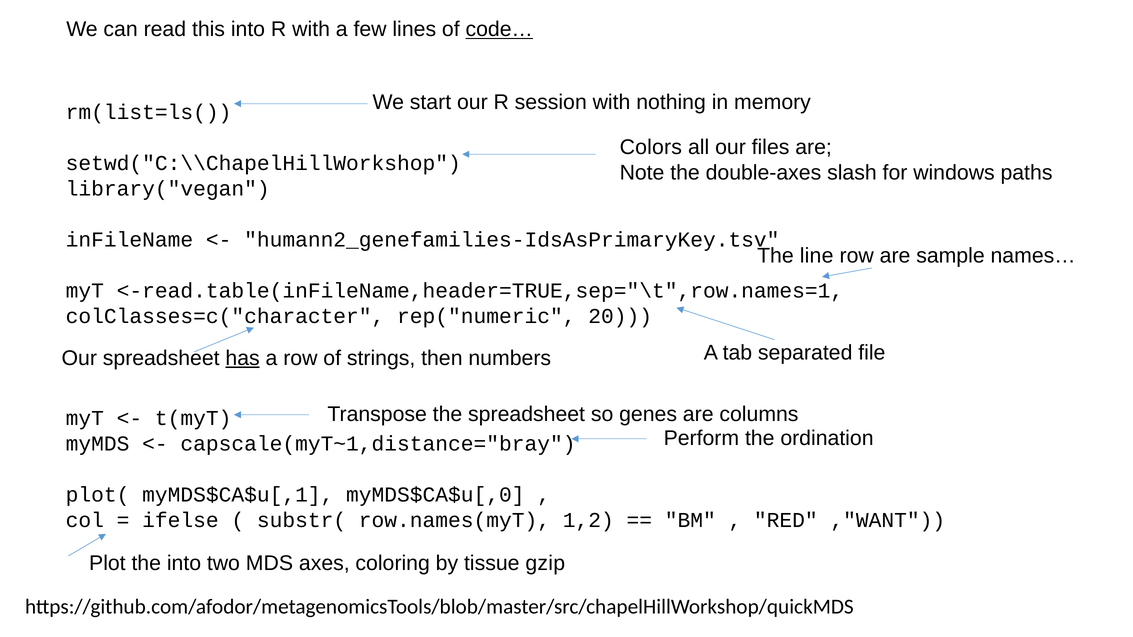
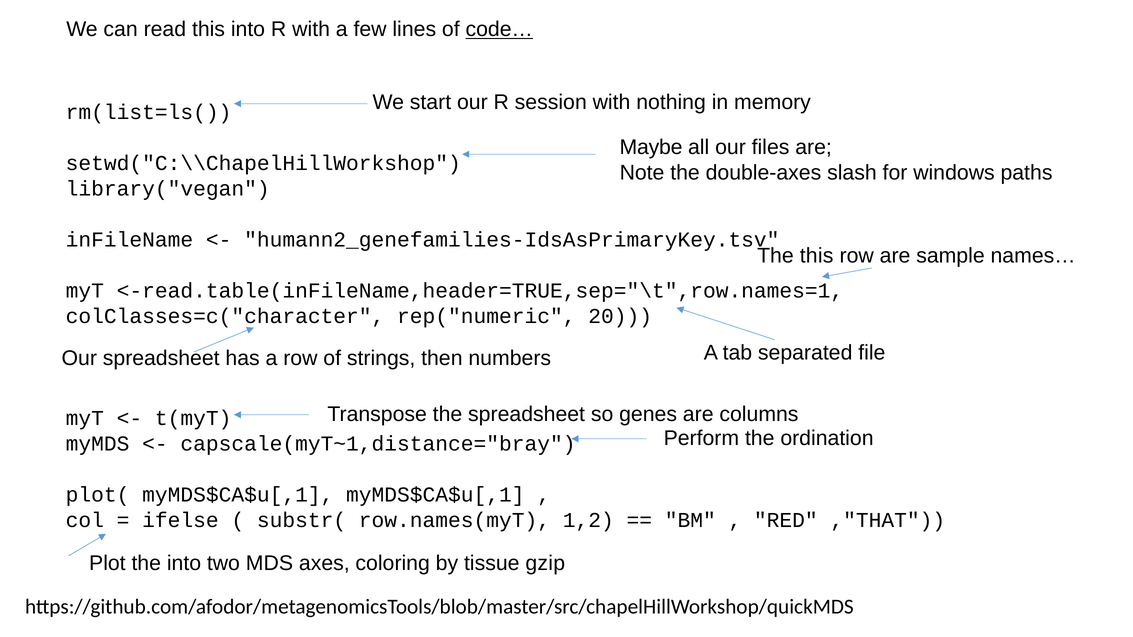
Colors: Colors -> Maybe
The line: line -> this
has underline: present -> none
myMDS$CA$u[,1 myMDS$CA$u[,0: myMDS$CA$u[,0 -> myMDS$CA$u[,1
,"WANT: ,"WANT -> ,"THAT
